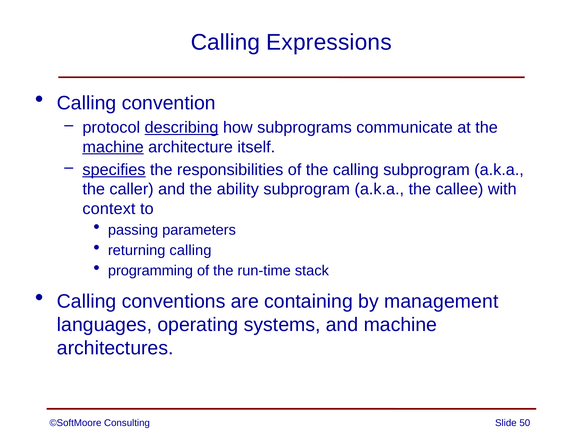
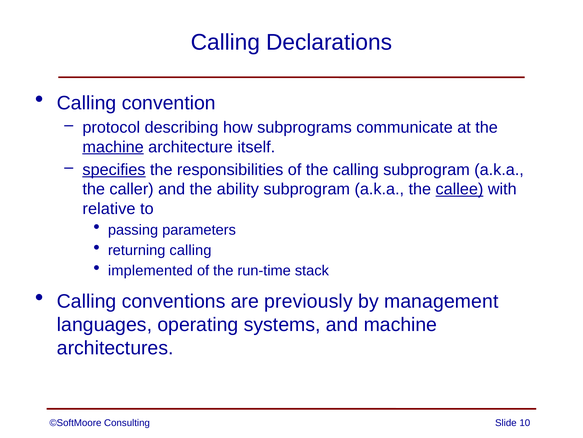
Expressions: Expressions -> Declarations
describing underline: present -> none
callee underline: none -> present
context: context -> relative
programming: programming -> implemented
containing: containing -> previously
50: 50 -> 10
